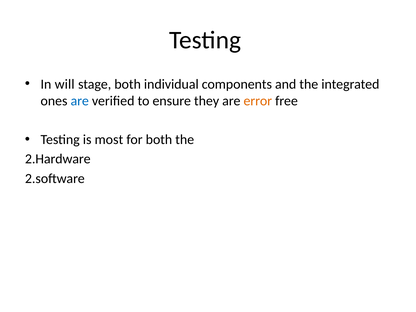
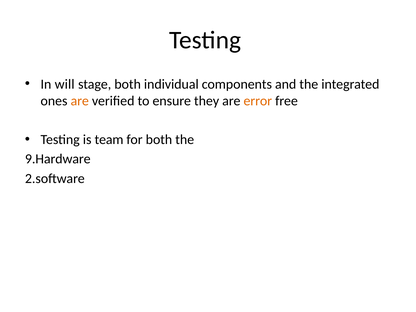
are at (80, 101) colour: blue -> orange
most: most -> team
2.Hardware: 2.Hardware -> 9.Hardware
